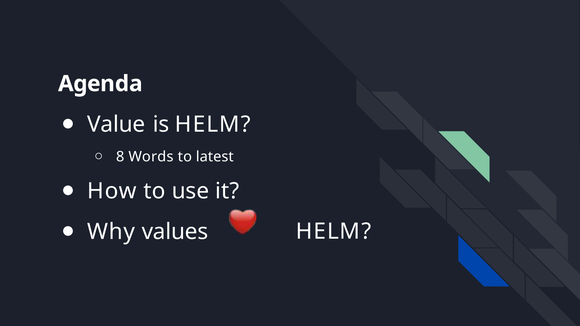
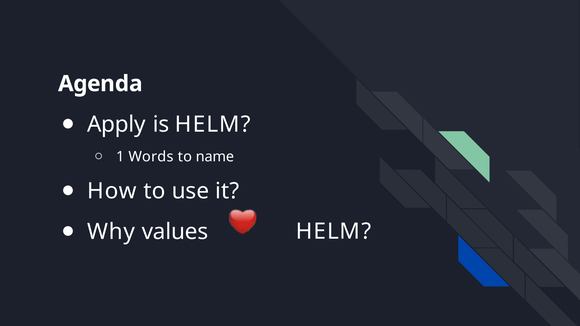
Value: Value -> Apply
8: 8 -> 1
latest: latest -> name
